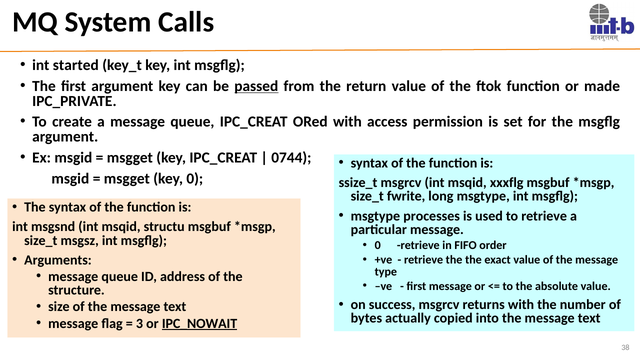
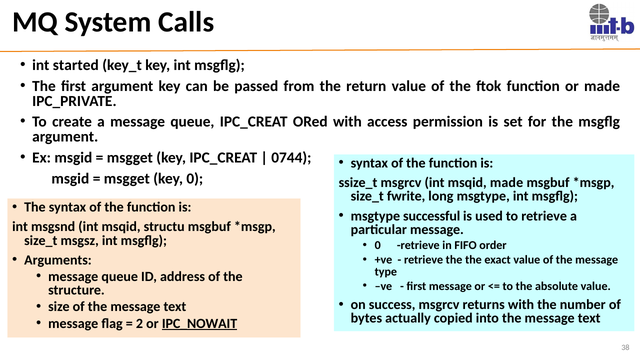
passed underline: present -> none
msqid xxxflg: xxxflg -> made
processes: processes -> successful
3: 3 -> 2
